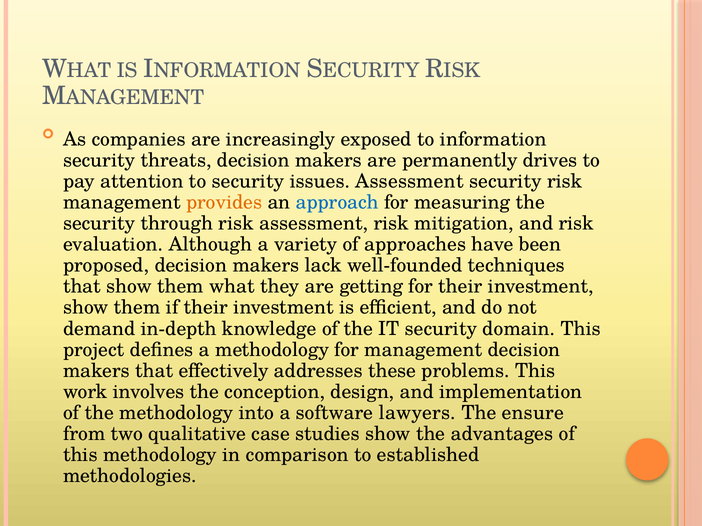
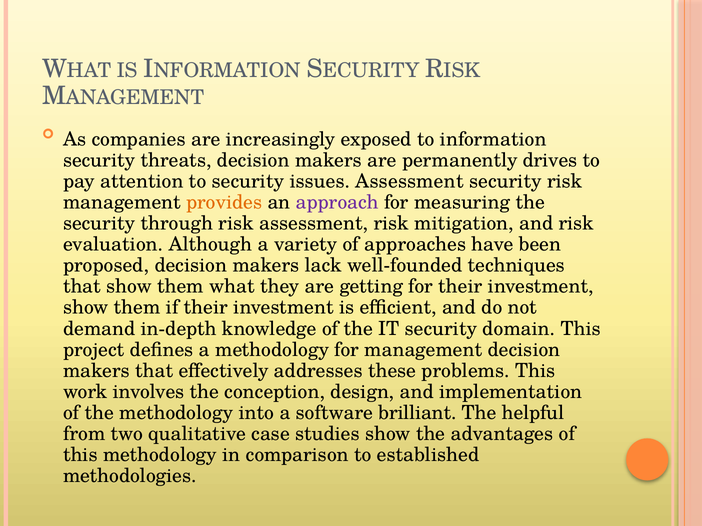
approach colour: blue -> purple
lawyers: lawyers -> brilliant
ensure: ensure -> helpful
